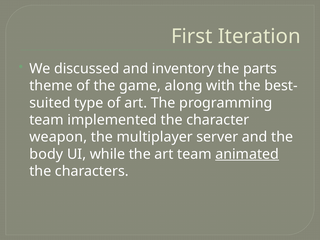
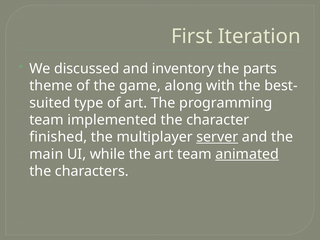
weapon: weapon -> finished
server underline: none -> present
body: body -> main
